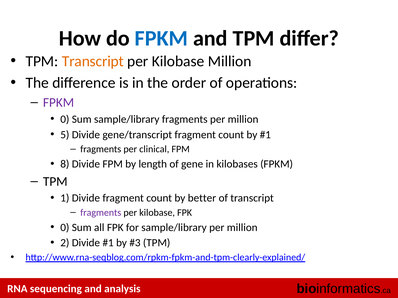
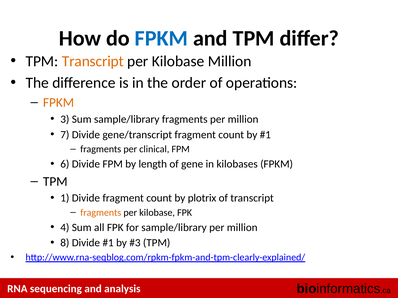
FPKM at (59, 103) colour: purple -> orange
0 at (65, 119): 0 -> 3
5: 5 -> 7
8: 8 -> 6
better: better -> plotrix
fragments at (101, 213) colour: purple -> orange
0 at (65, 228): 0 -> 4
2: 2 -> 8
